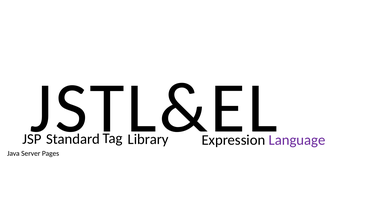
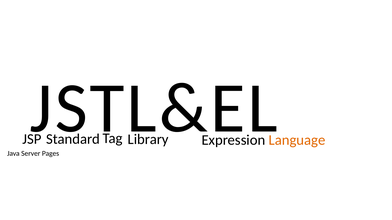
Language colour: purple -> orange
